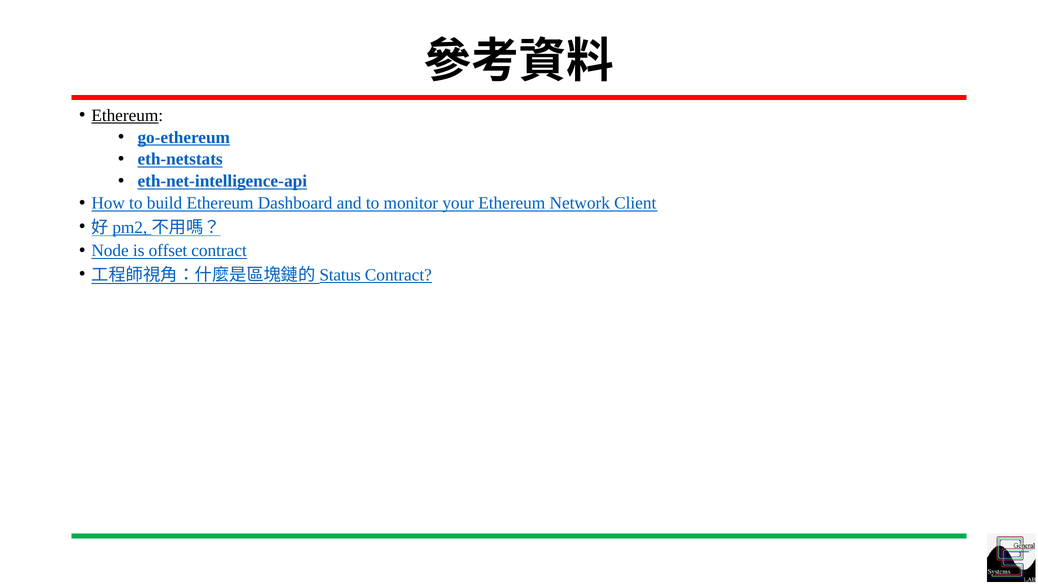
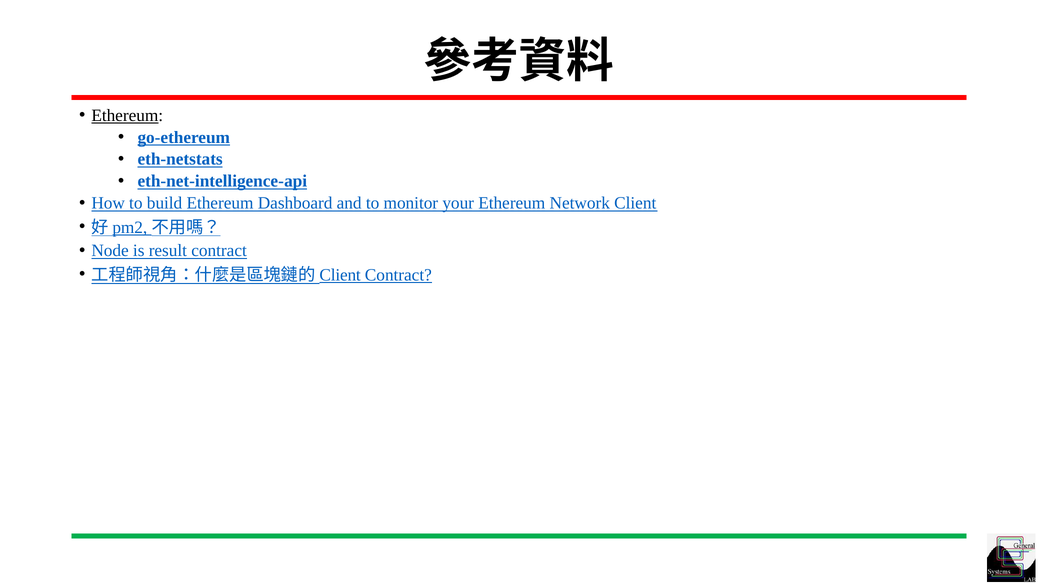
offset: offset -> result
Status at (340, 275): Status -> Client
